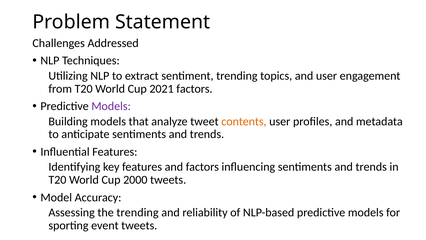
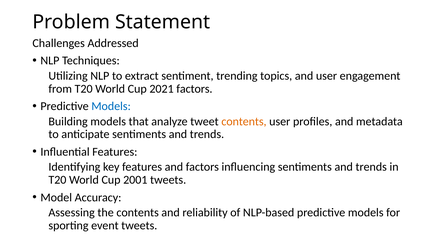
Models at (111, 106) colour: purple -> blue
2000: 2000 -> 2001
the trending: trending -> contents
